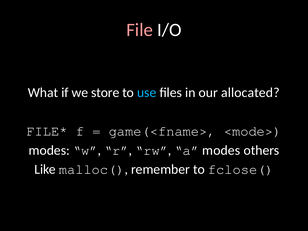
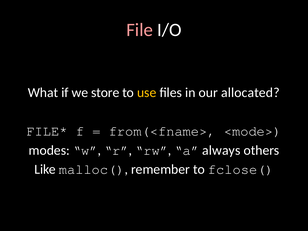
use colour: light blue -> yellow
game(<fname>: game(<fname> -> from(<fname>
a modes: modes -> always
